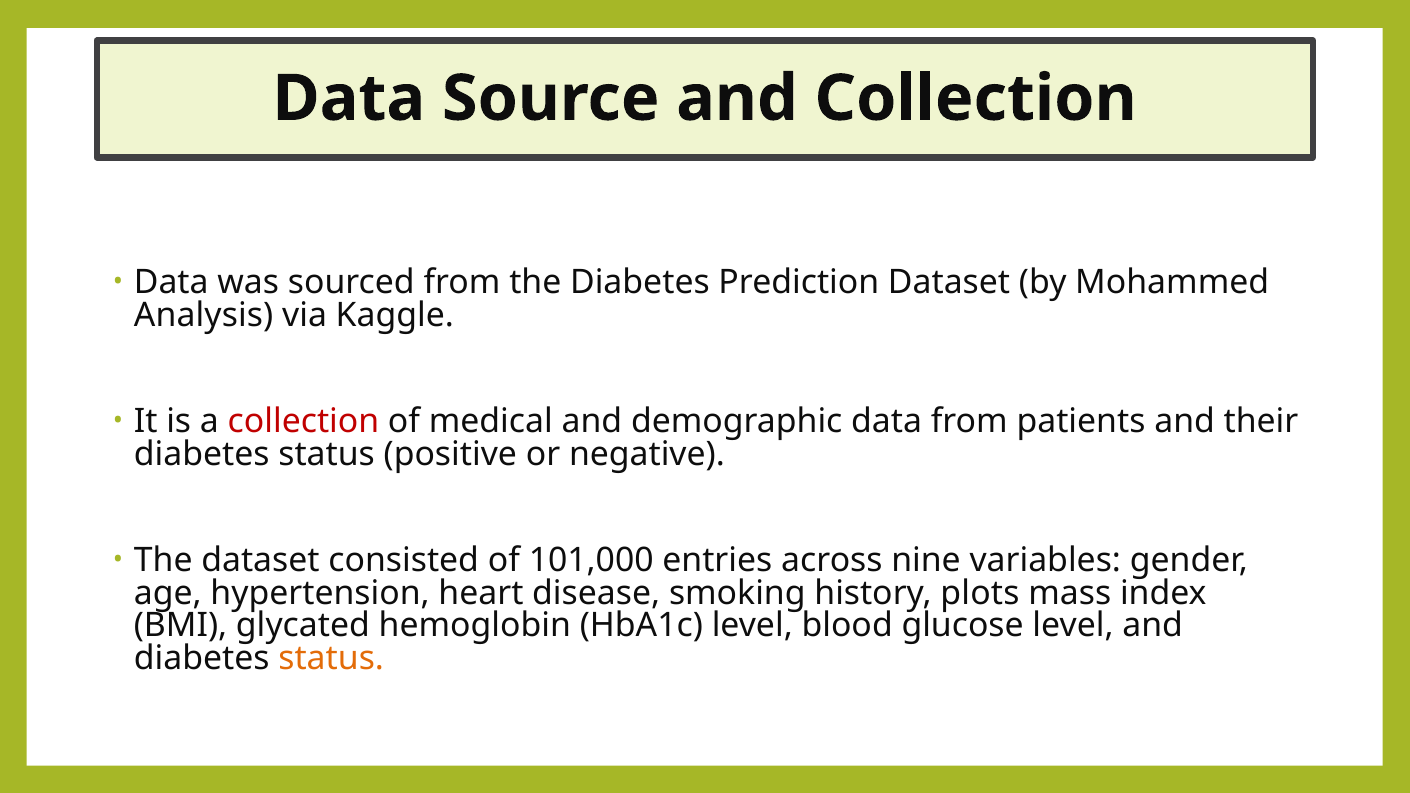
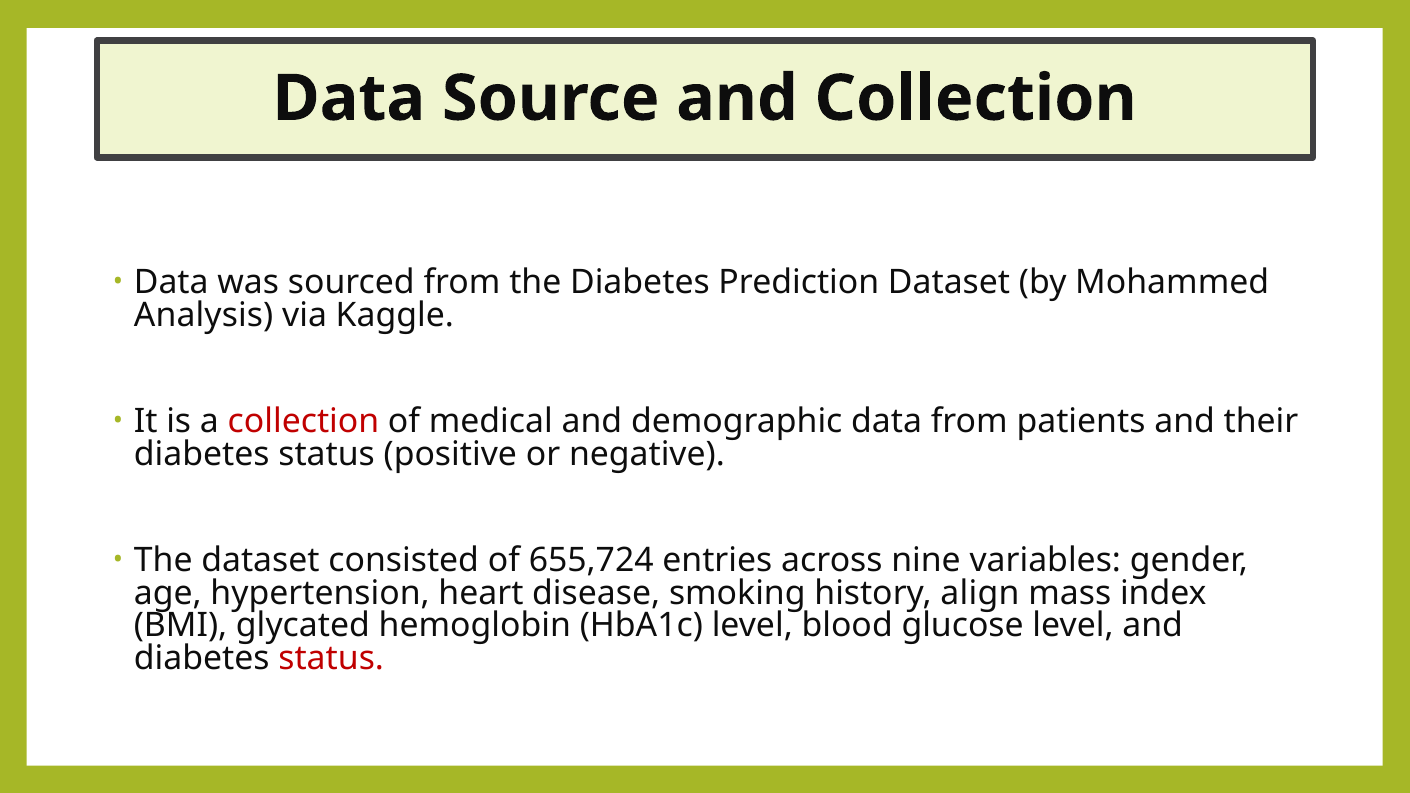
101,000: 101,000 -> 655,724
plots: plots -> align
status at (331, 659) colour: orange -> red
